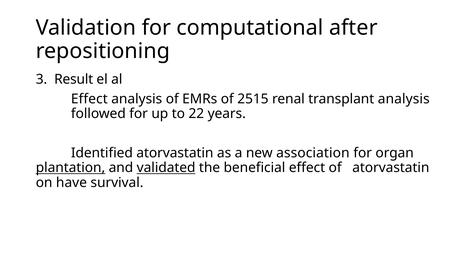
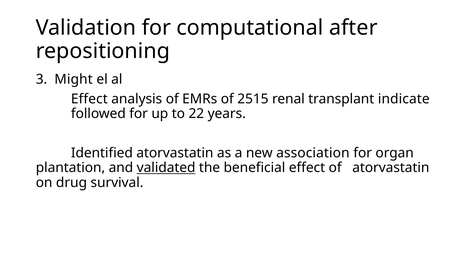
Result: Result -> Might
transplant analysis: analysis -> indicate
plantation underline: present -> none
have: have -> drug
